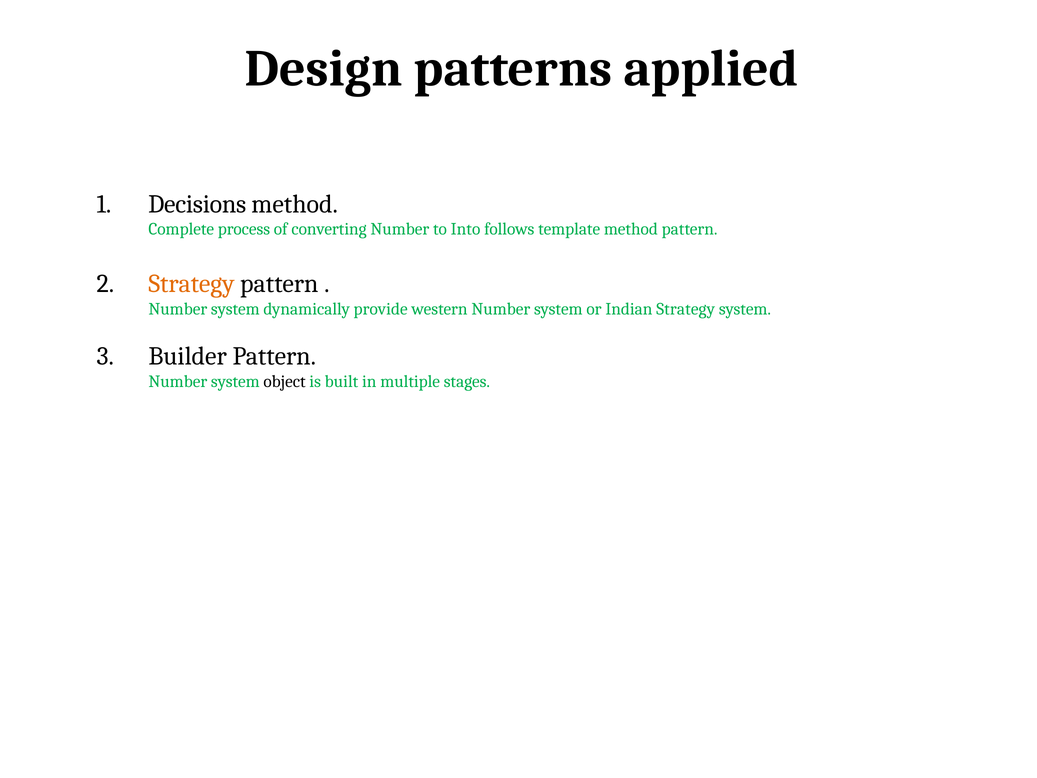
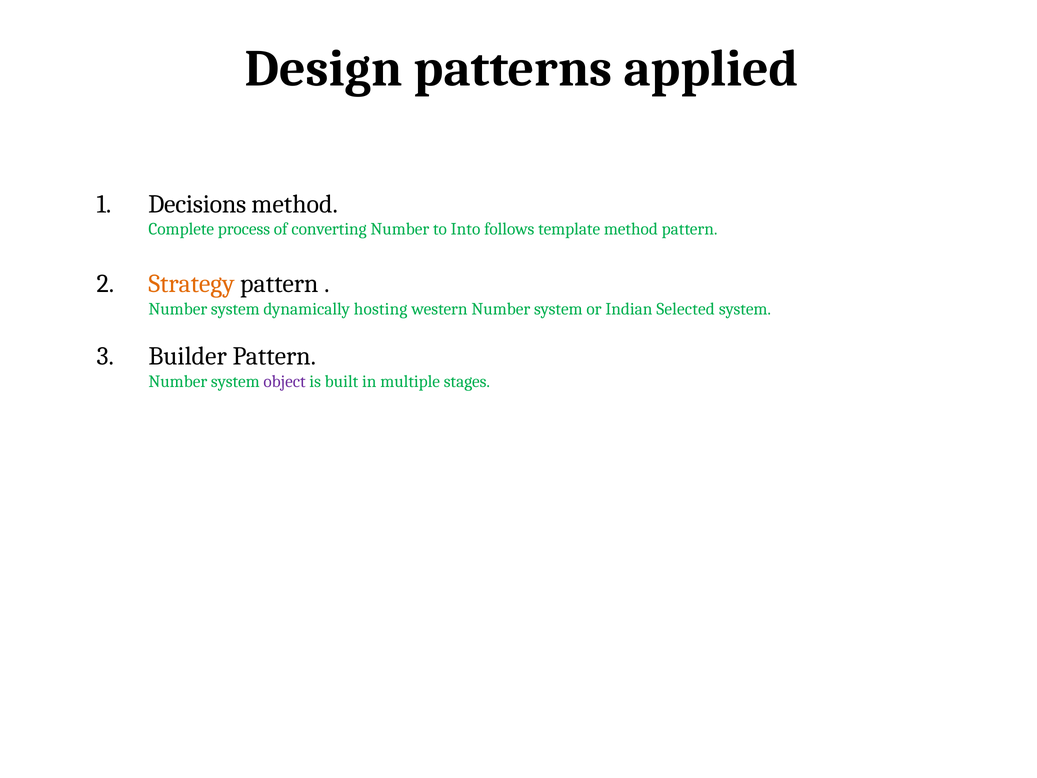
provide: provide -> hosting
Indian Strategy: Strategy -> Selected
object colour: black -> purple
